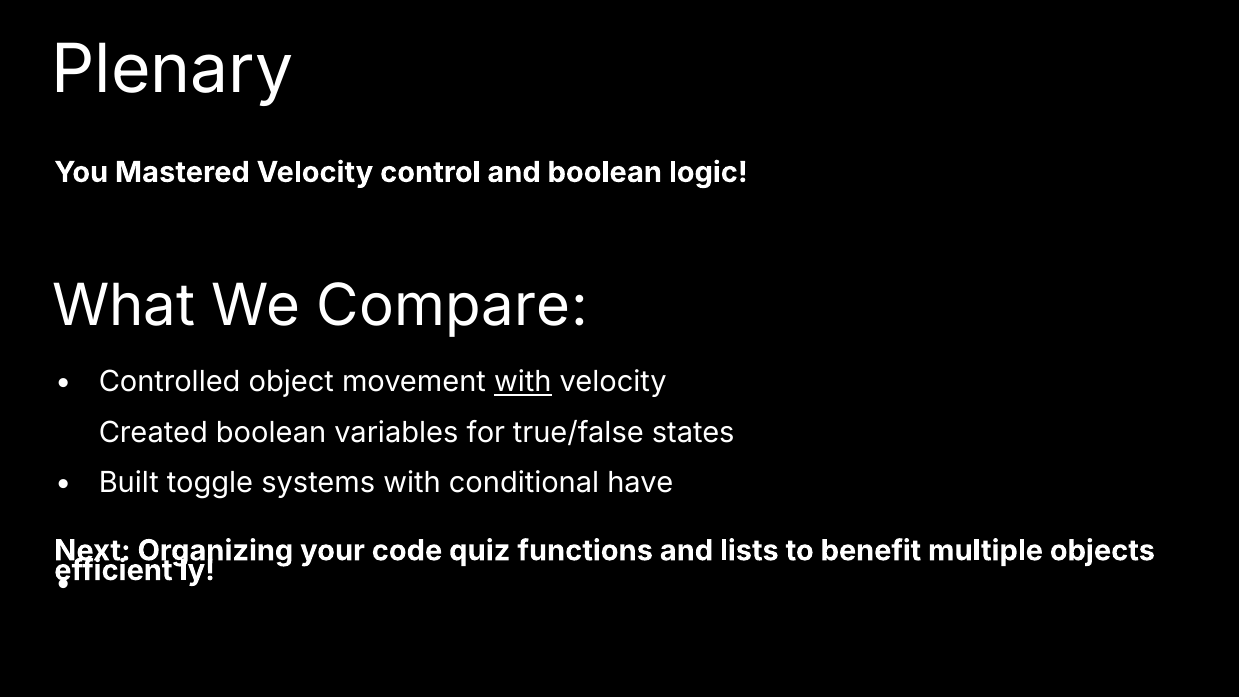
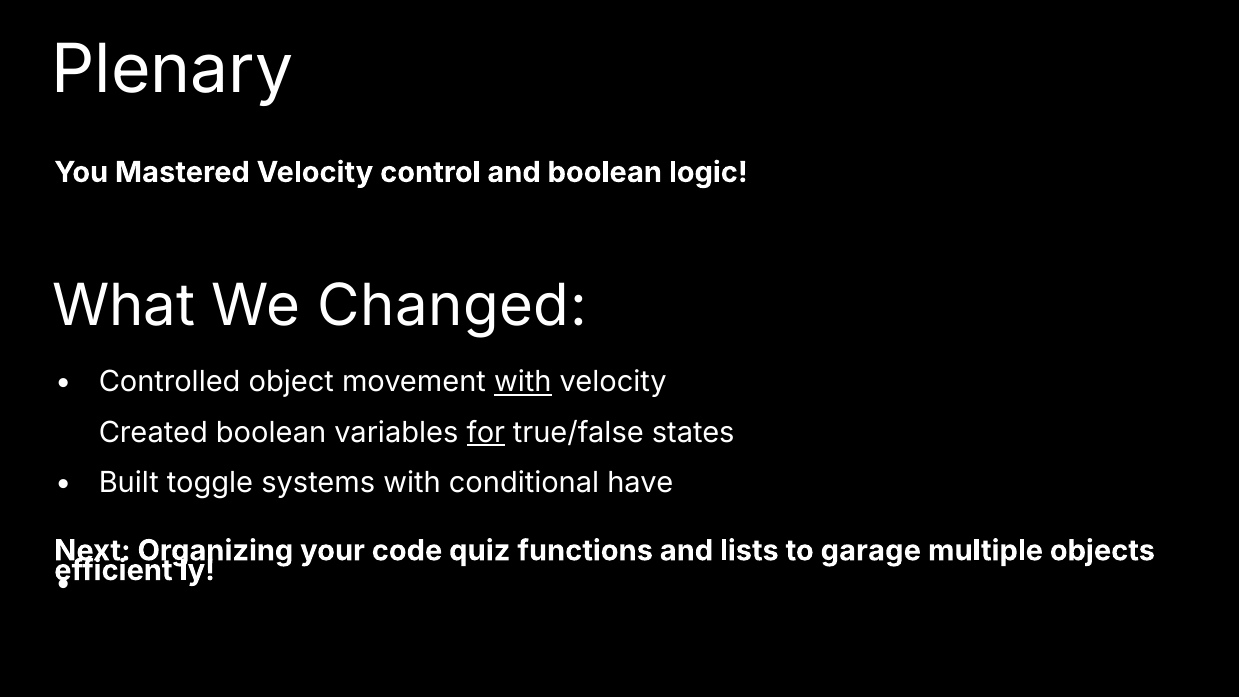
Compare: Compare -> Changed
for underline: none -> present
benefit: benefit -> garage
